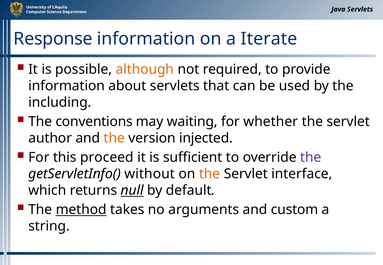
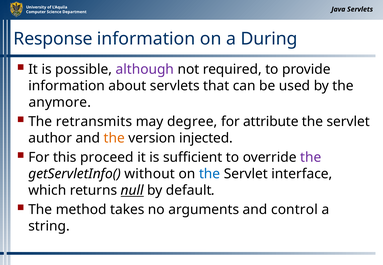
Iterate: Iterate -> During
although colour: orange -> purple
including: including -> anymore
conventions: conventions -> retransmits
waiting: waiting -> degree
whether: whether -> attribute
the at (210, 174) colour: orange -> blue
method underline: present -> none
custom: custom -> control
